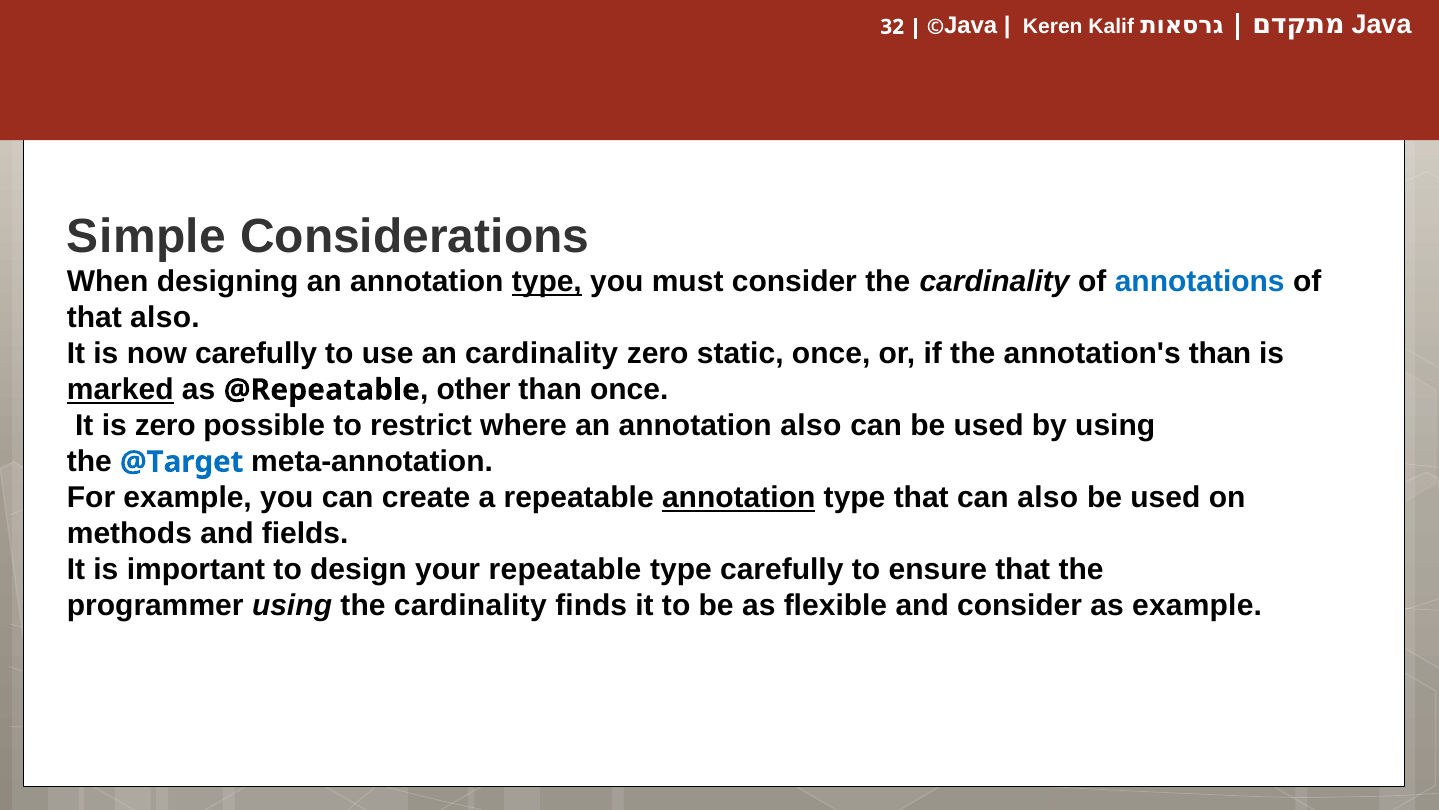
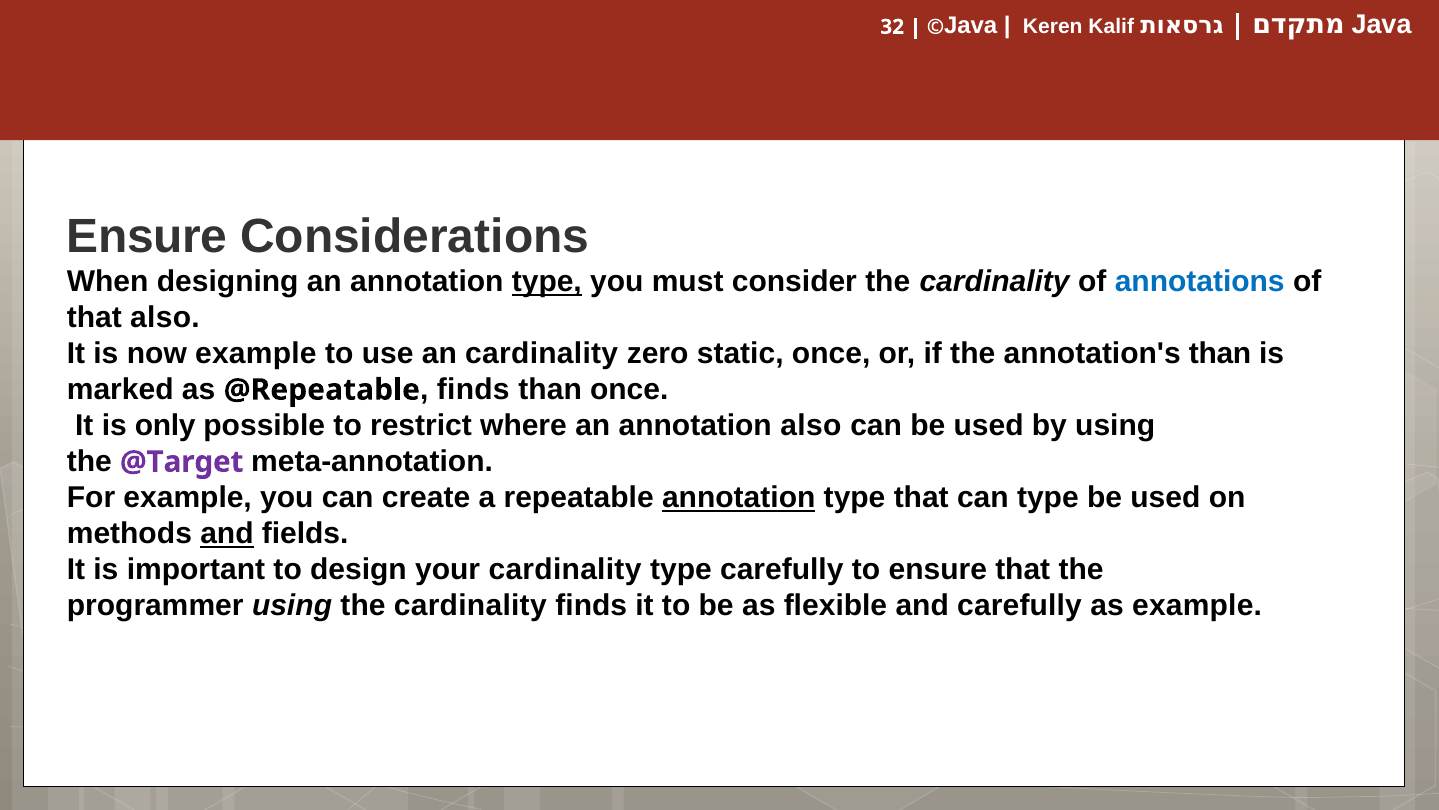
Simple at (147, 236): Simple -> Ensure
now carefully: carefully -> example
marked underline: present -> none
other at (474, 390): other -> finds
is zero: zero -> only
@Target colour: blue -> purple
can also: also -> type
and at (227, 534) underline: none -> present
your repeatable: repeatable -> cardinality
and consider: consider -> carefully
